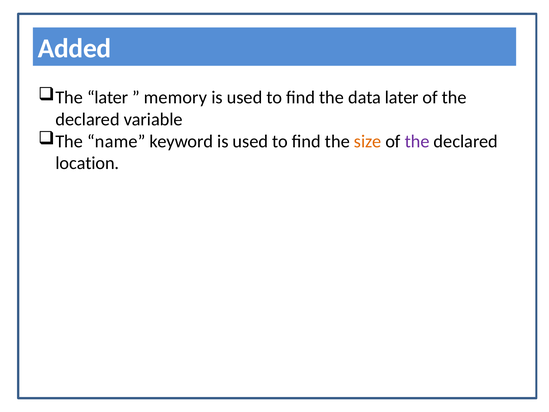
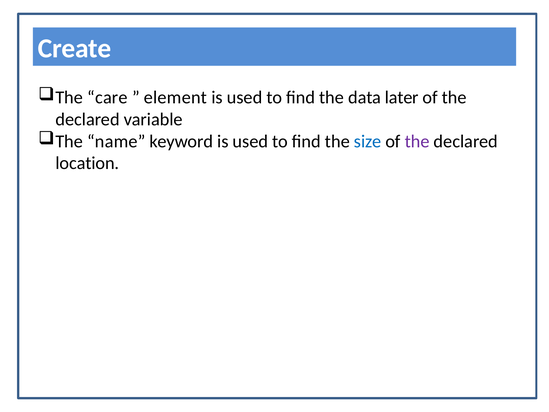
Added: Added -> Create
The later: later -> care
memory: memory -> element
size colour: orange -> blue
